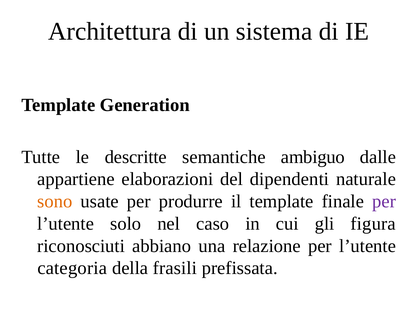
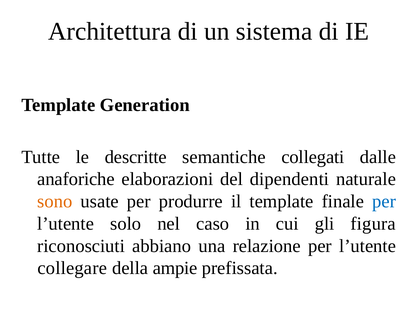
ambiguo: ambiguo -> collegati
appartiene: appartiene -> anaforiche
per at (384, 202) colour: purple -> blue
categoria: categoria -> collegare
frasili: frasili -> ampie
